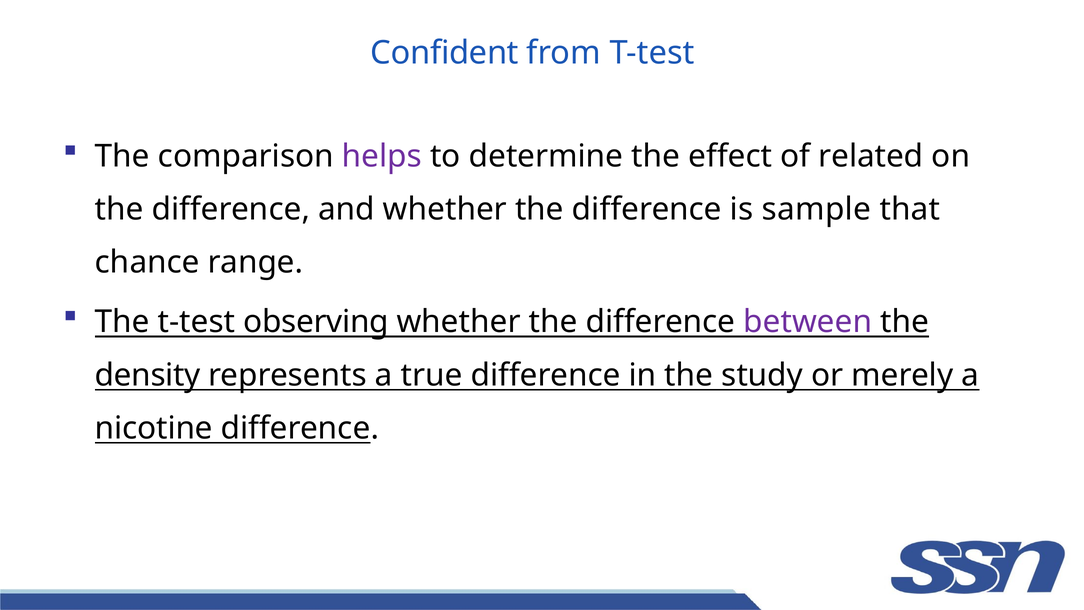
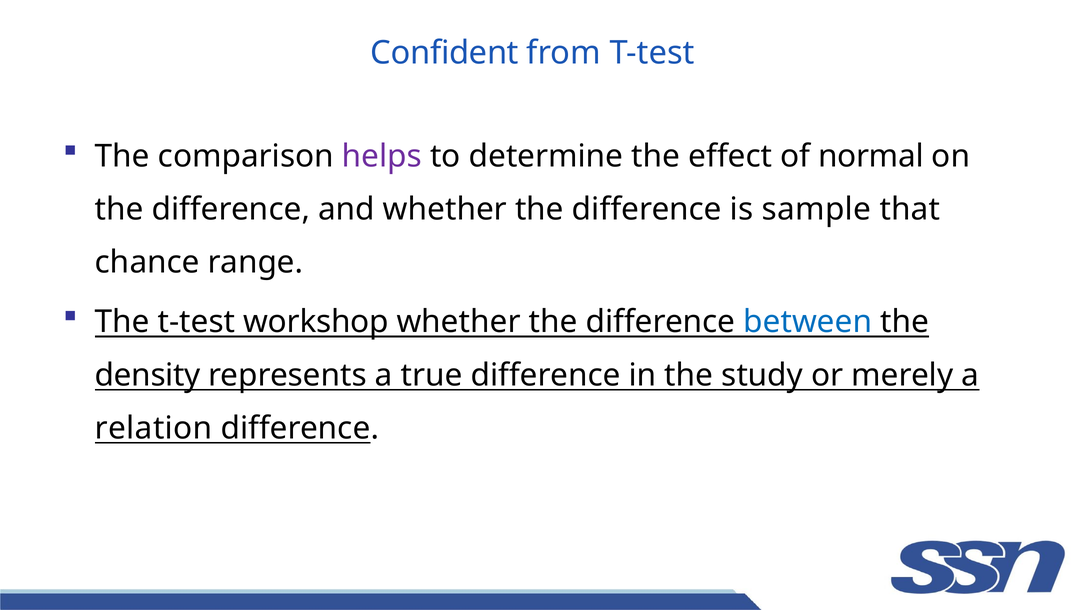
related: related -> normal
observing: observing -> workshop
between colour: purple -> blue
nicotine: nicotine -> relation
